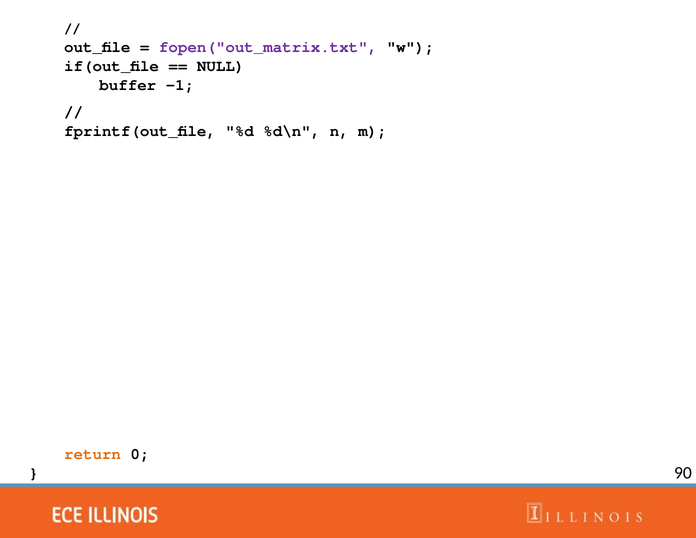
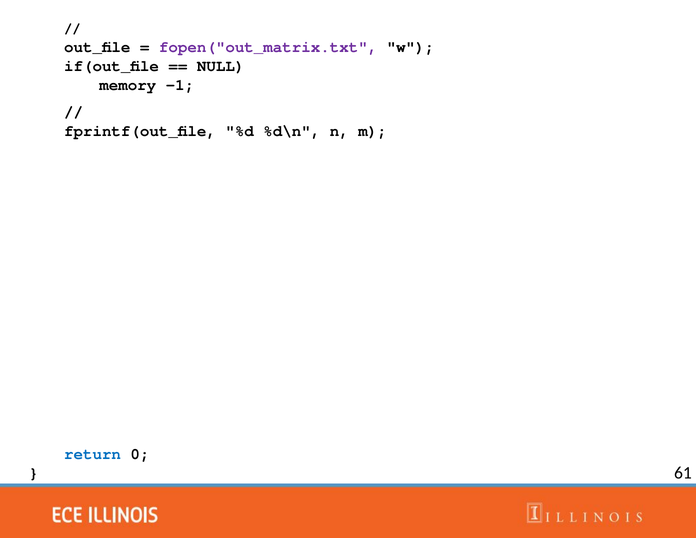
buffer: buffer -> memory
return colour: orange -> blue
90: 90 -> 61
